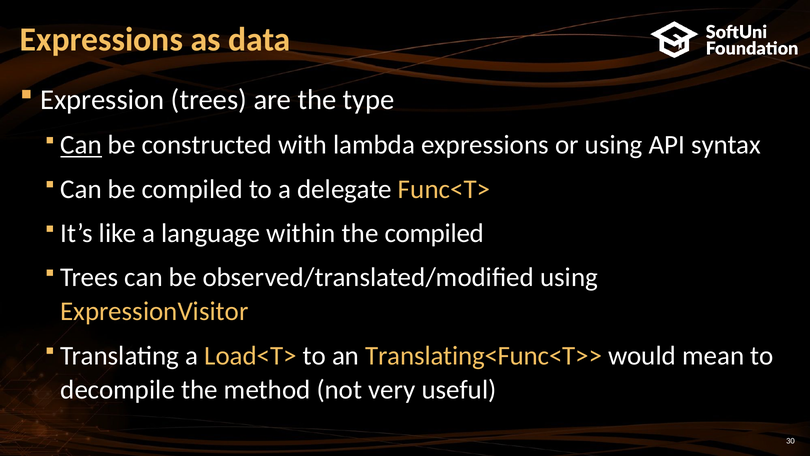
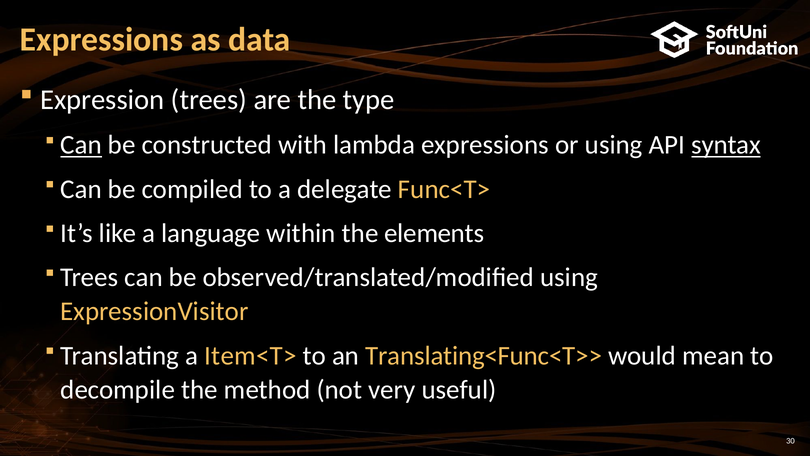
syntax underline: none -> present
the compiled: compiled -> elements
Load<T>: Load<T> -> Item<T>
